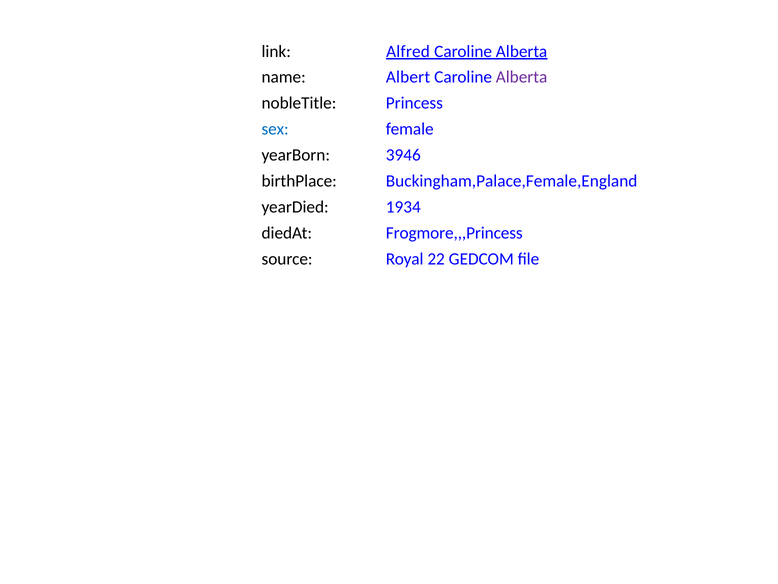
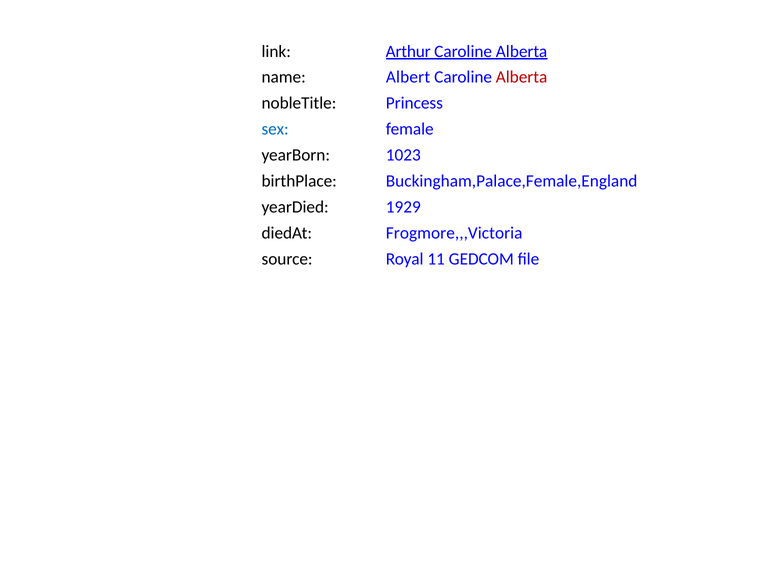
Alfred: Alfred -> Arthur
Alberta at (522, 77) colour: purple -> red
3946: 3946 -> 1023
1934: 1934 -> 1929
Frogmore,,,Princess: Frogmore,,,Princess -> Frogmore,,,Victoria
22: 22 -> 11
